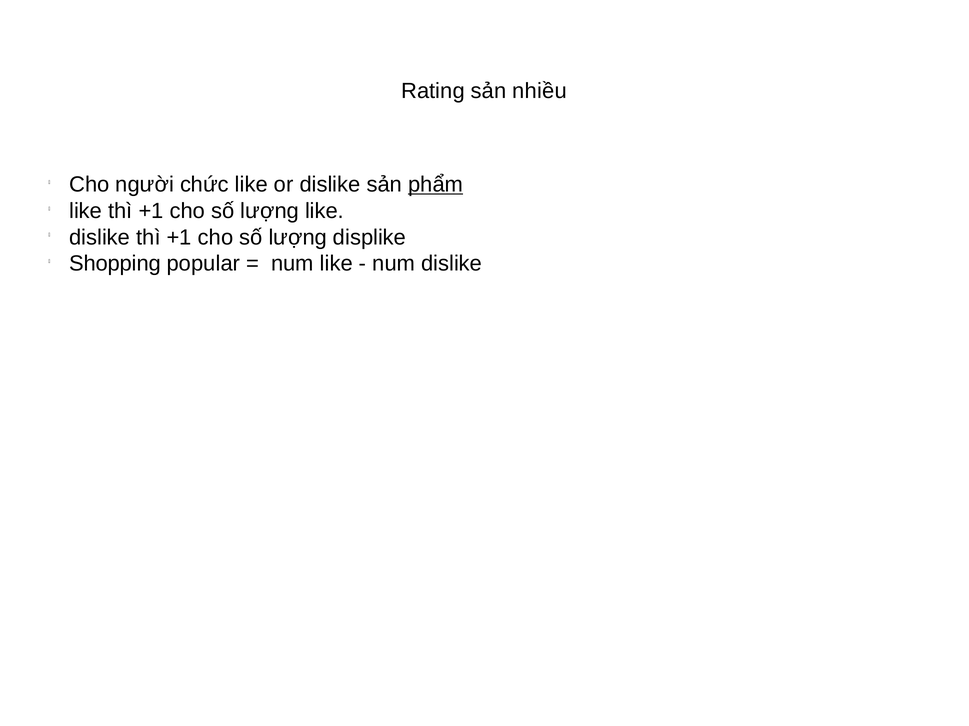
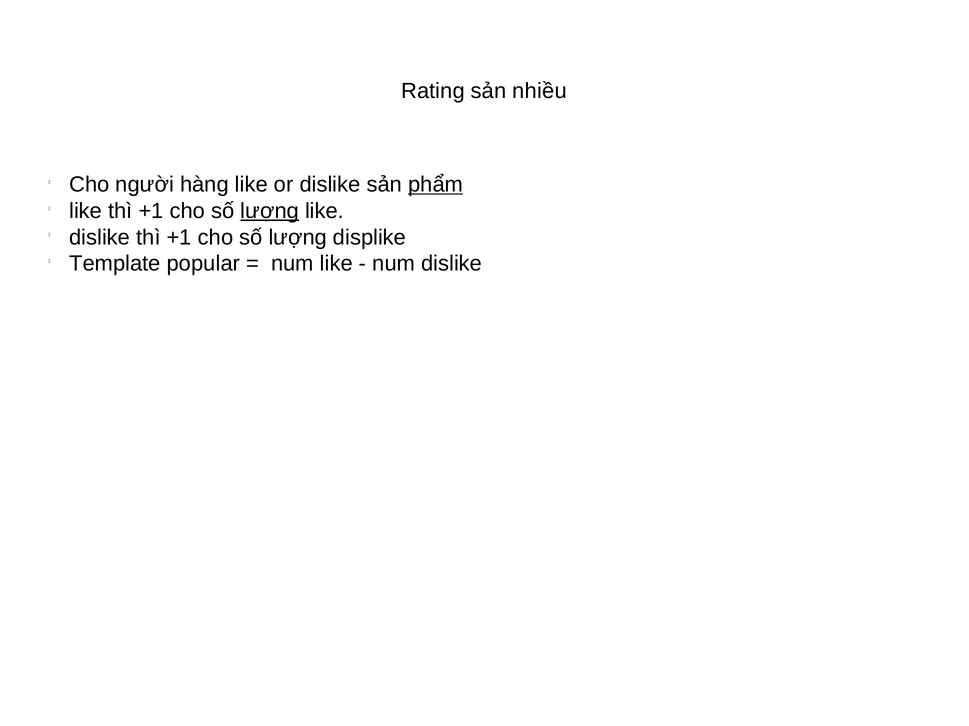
chức: chức -> hàng
lượng at (270, 211) underline: none -> present
Shopping: Shopping -> Template
